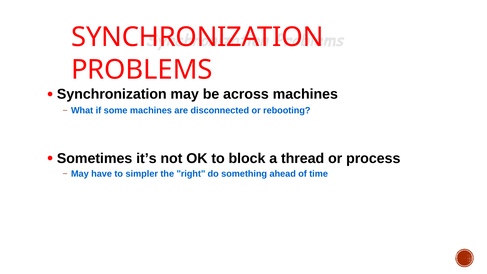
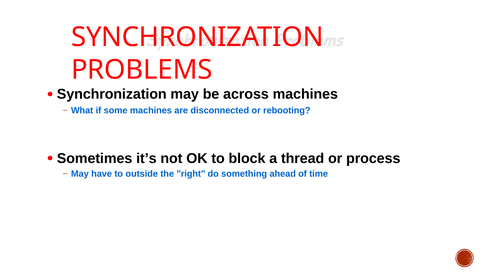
simpler: simpler -> outside
